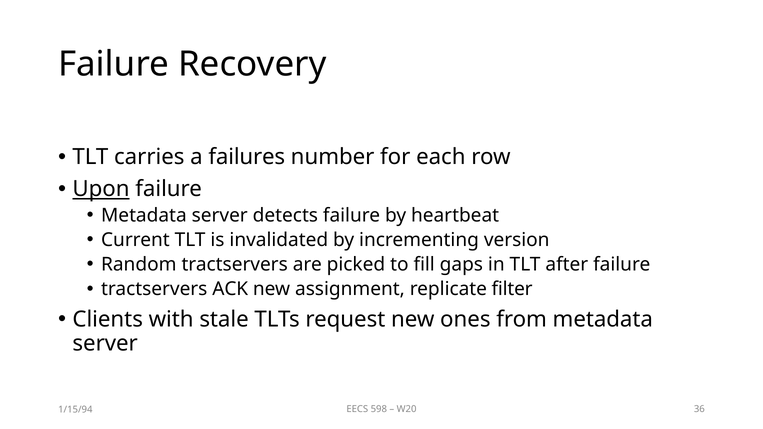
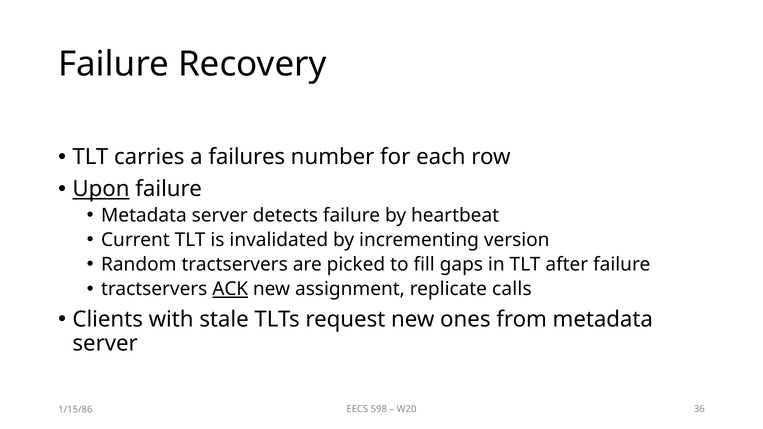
ACK underline: none -> present
filter: filter -> calls
1/15/94: 1/15/94 -> 1/15/86
